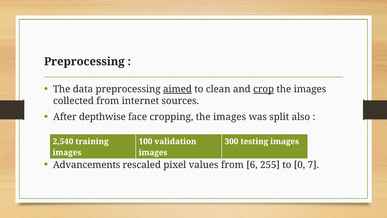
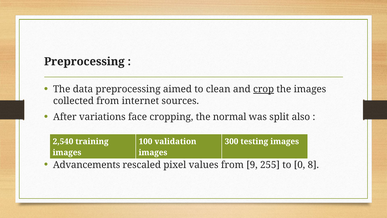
aimed underline: present -> none
depthwise: depthwise -> variations
cropping the images: images -> normal
6: 6 -> 9
7: 7 -> 8
